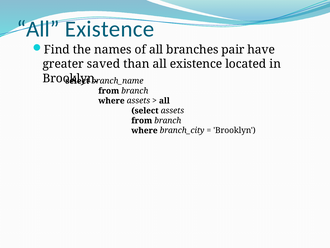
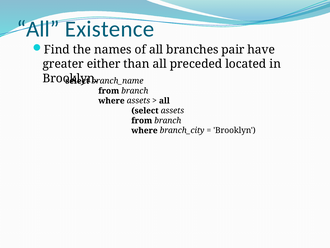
saved: saved -> either
than all existence: existence -> preceded
